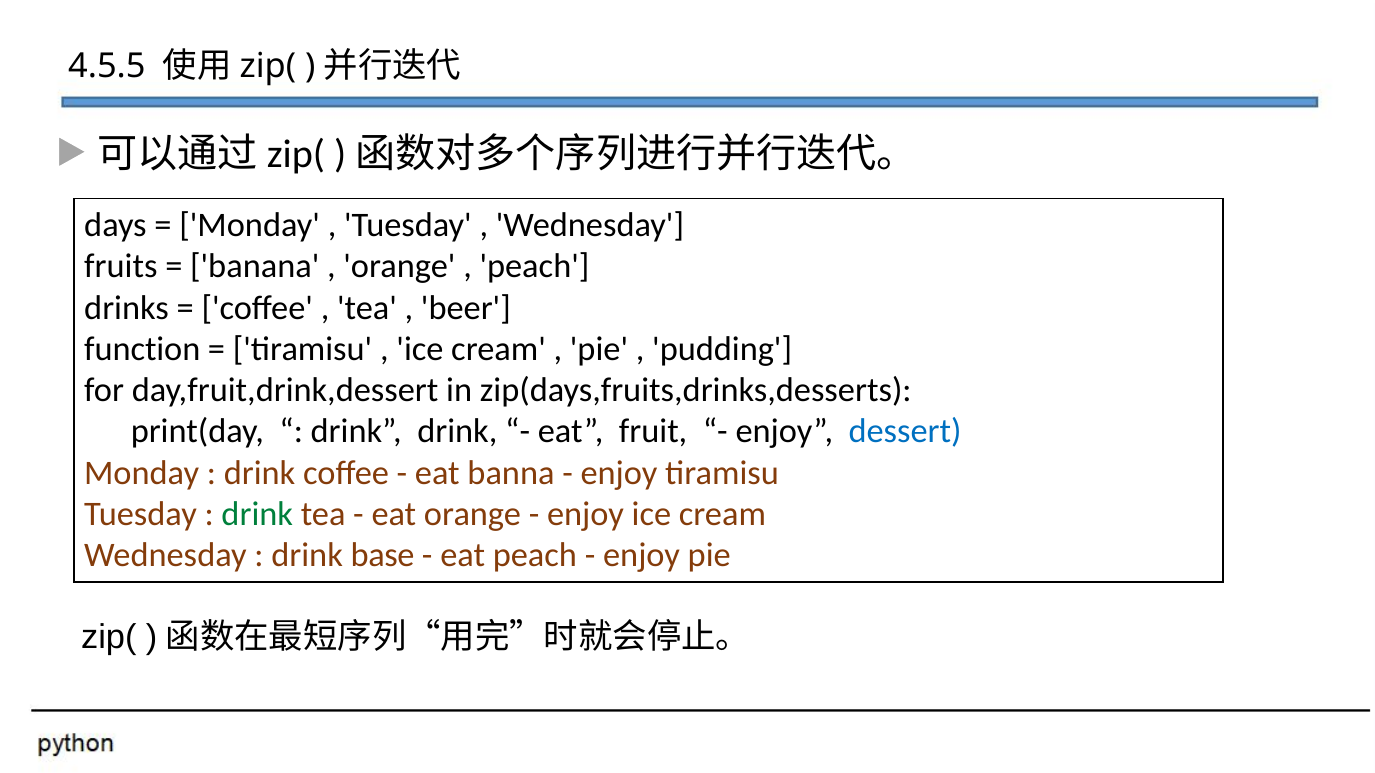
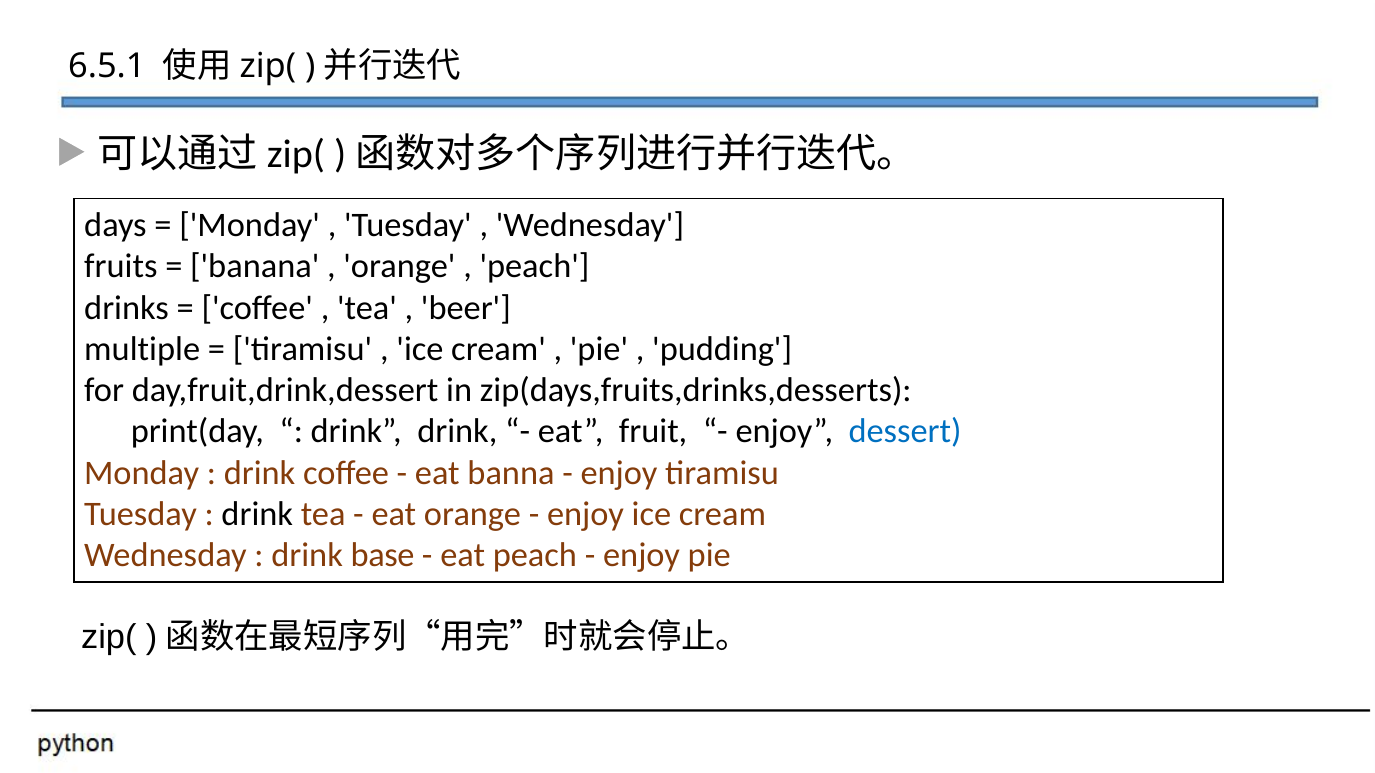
4.5.5: 4.5.5 -> 6.5.1
function: function -> multiple
drink at (257, 514) colour: green -> black
